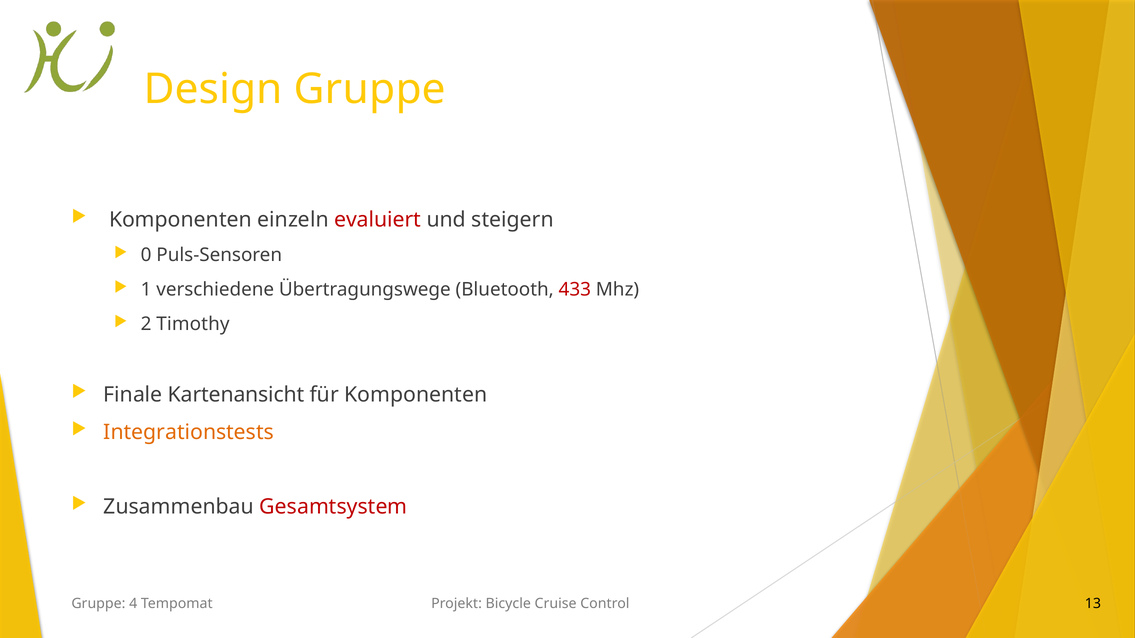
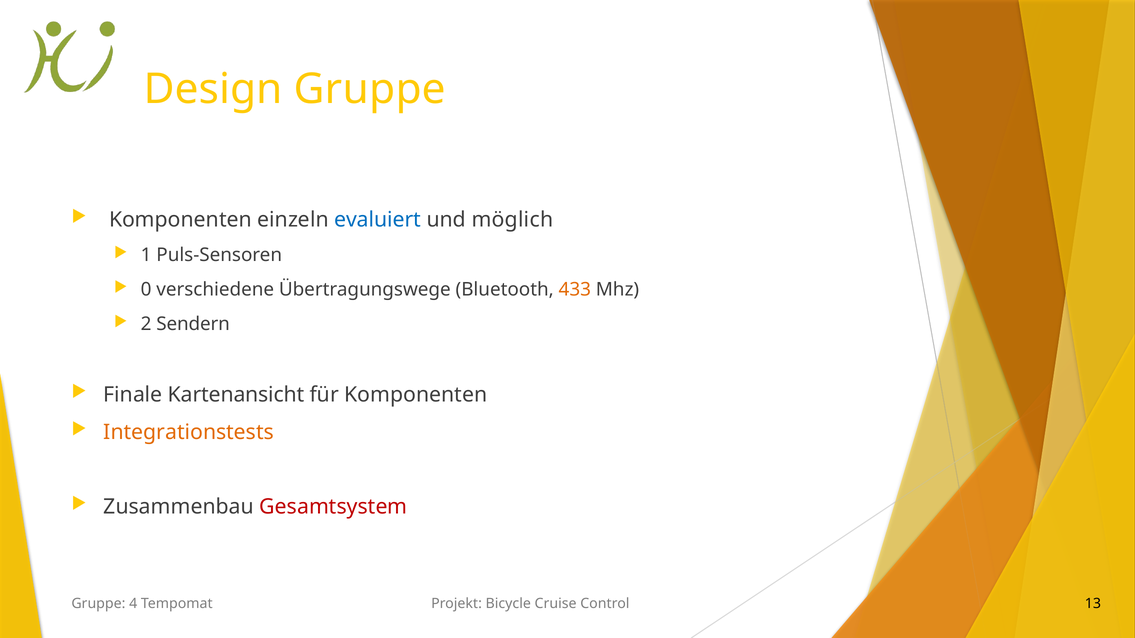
evaluiert colour: red -> blue
steigern: steigern -> möglich
0: 0 -> 1
1: 1 -> 0
433 colour: red -> orange
Timothy: Timothy -> Sendern
